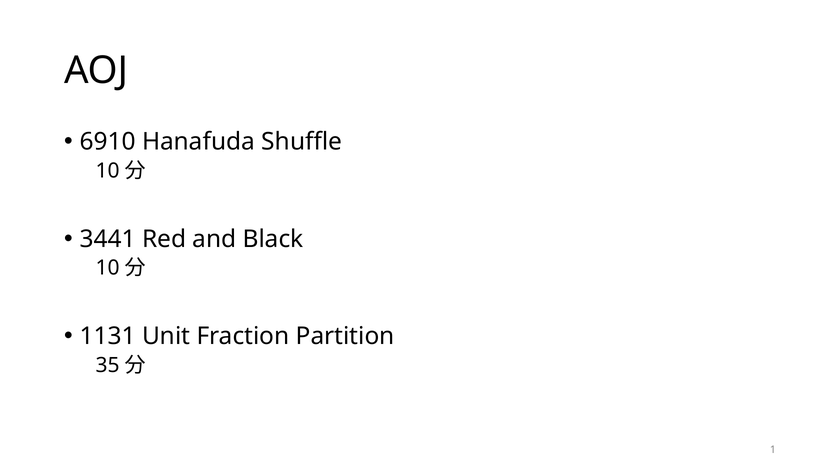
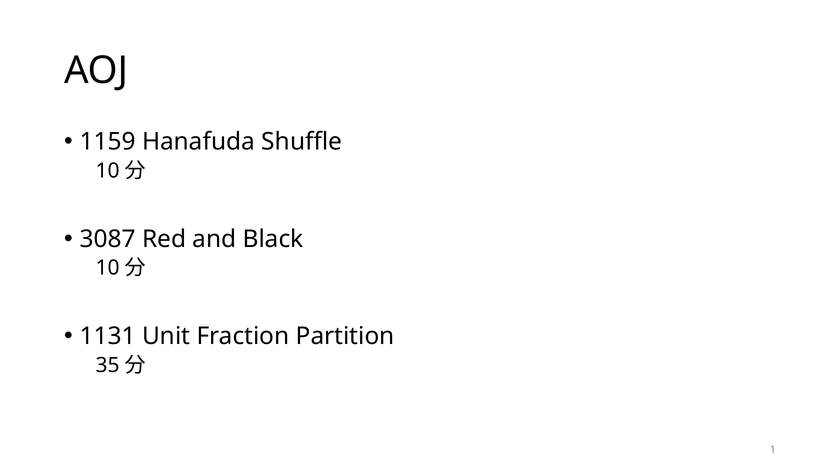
6910: 6910 -> 1159
3441: 3441 -> 3087
